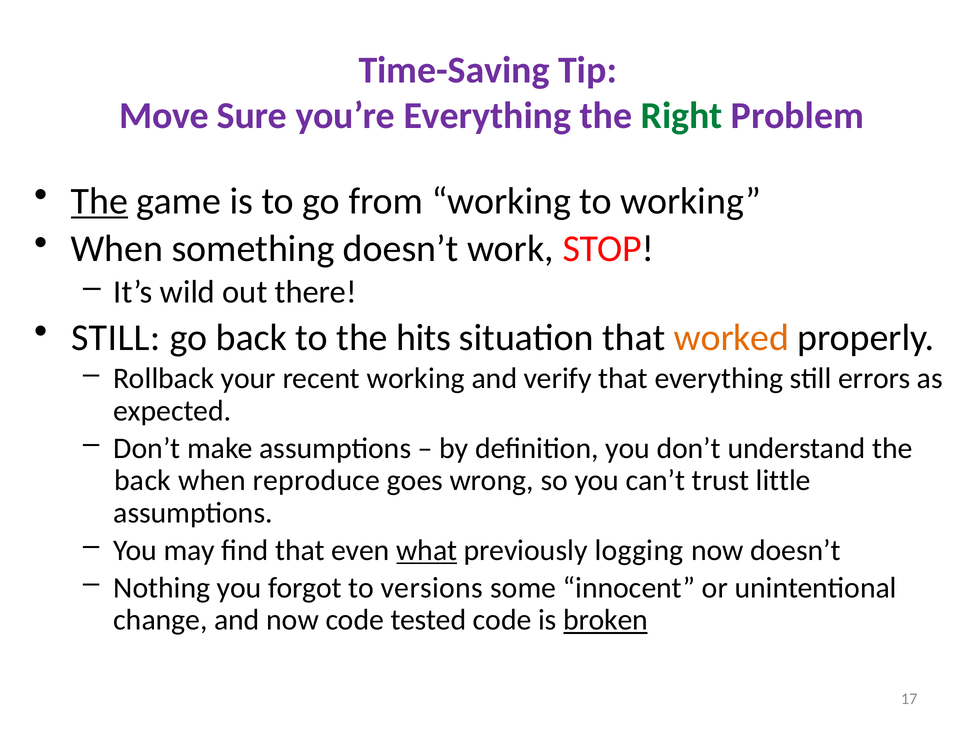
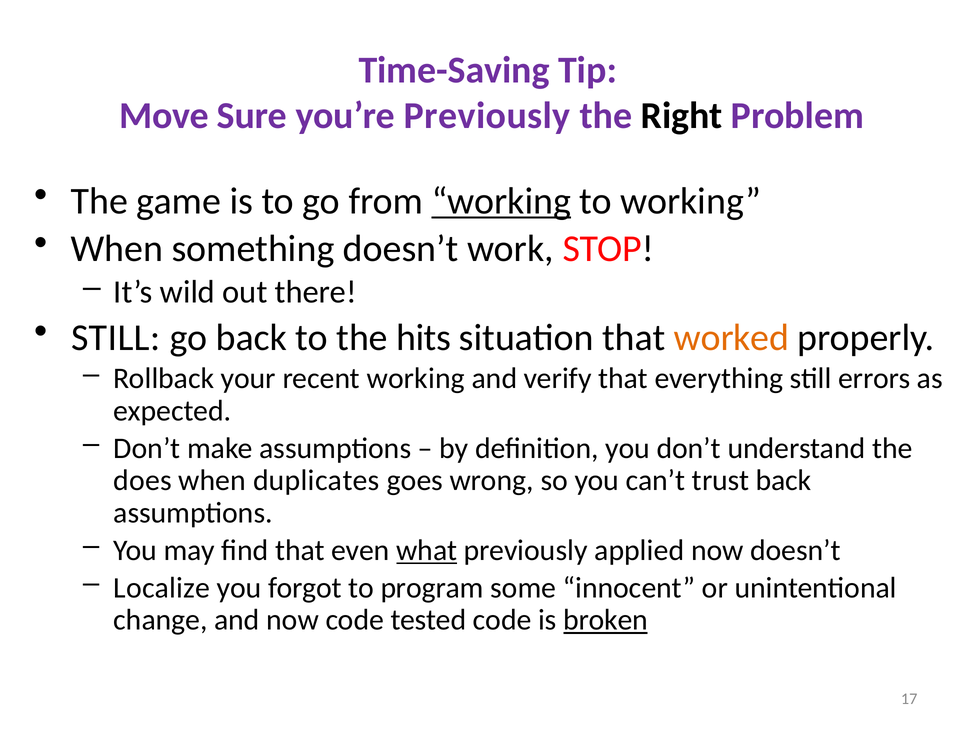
you’re Everything: Everything -> Previously
Right colour: green -> black
The at (99, 201) underline: present -> none
working at (501, 201) underline: none -> present
back at (143, 481): back -> does
reproduce: reproduce -> duplicates
trust little: little -> back
logging: logging -> applied
Nothing: Nothing -> Localize
versions: versions -> program
